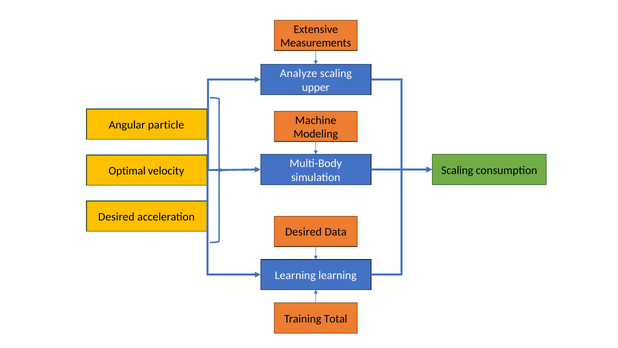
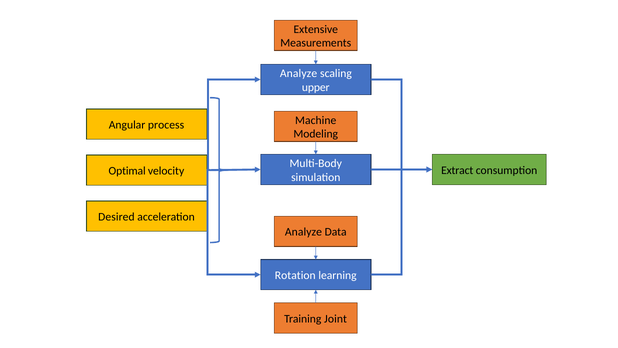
particle: particle -> process
Scaling at (457, 170): Scaling -> Extract
Desired at (303, 232): Desired -> Analyze
Learning at (295, 275): Learning -> Rotation
Total: Total -> Joint
